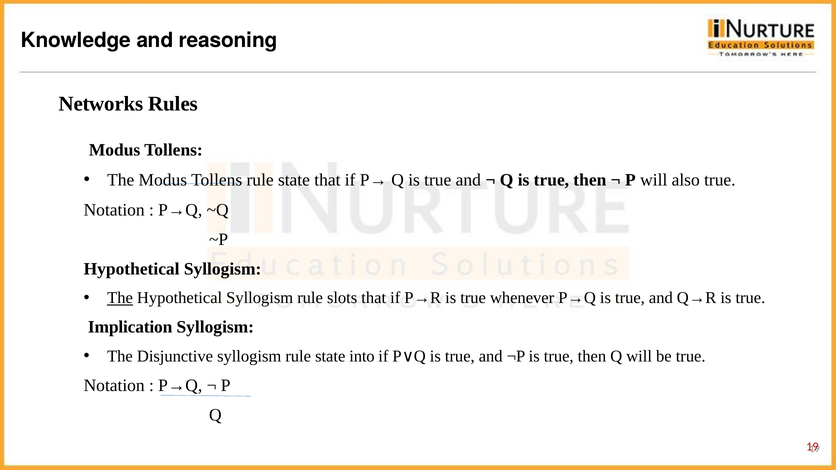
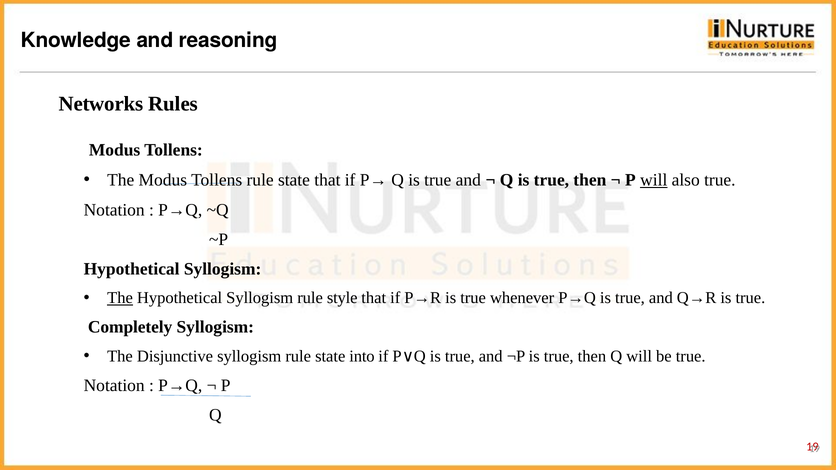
will at (654, 180) underline: none -> present
slots: slots -> style
Implication: Implication -> Completely
